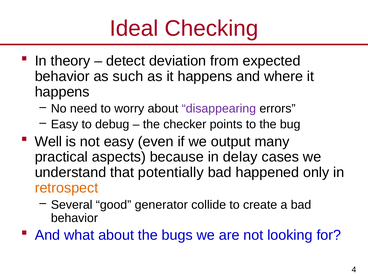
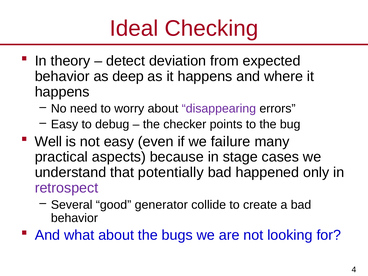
such: such -> deep
output: output -> failure
delay: delay -> stage
retrospect colour: orange -> purple
